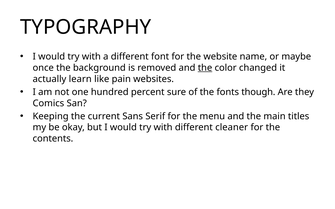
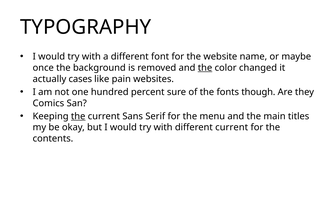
learn: learn -> cases
the at (78, 116) underline: none -> present
different cleaner: cleaner -> current
